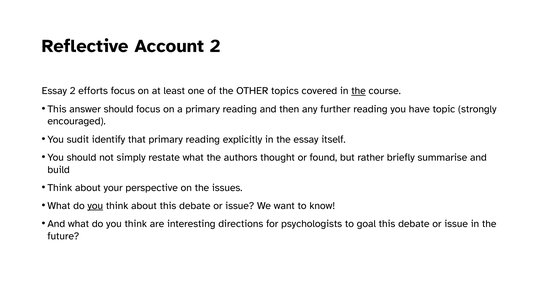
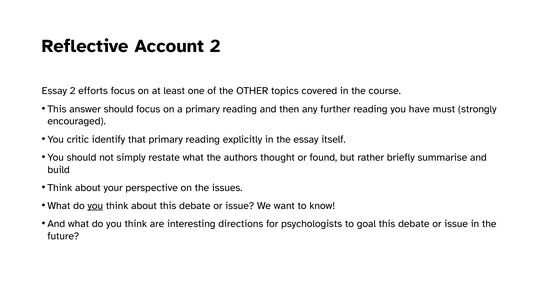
the at (359, 91) underline: present -> none
topic: topic -> must
sudit: sudit -> critic
